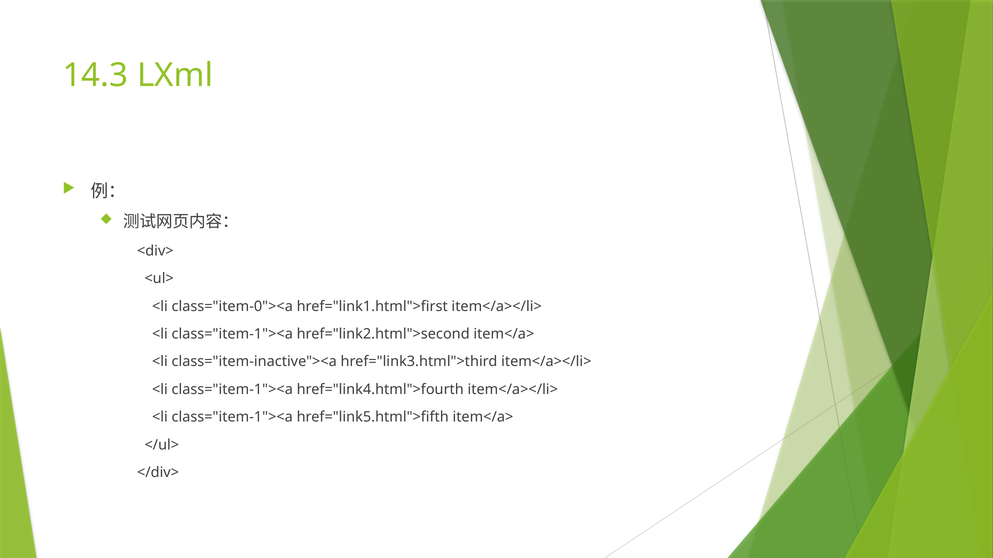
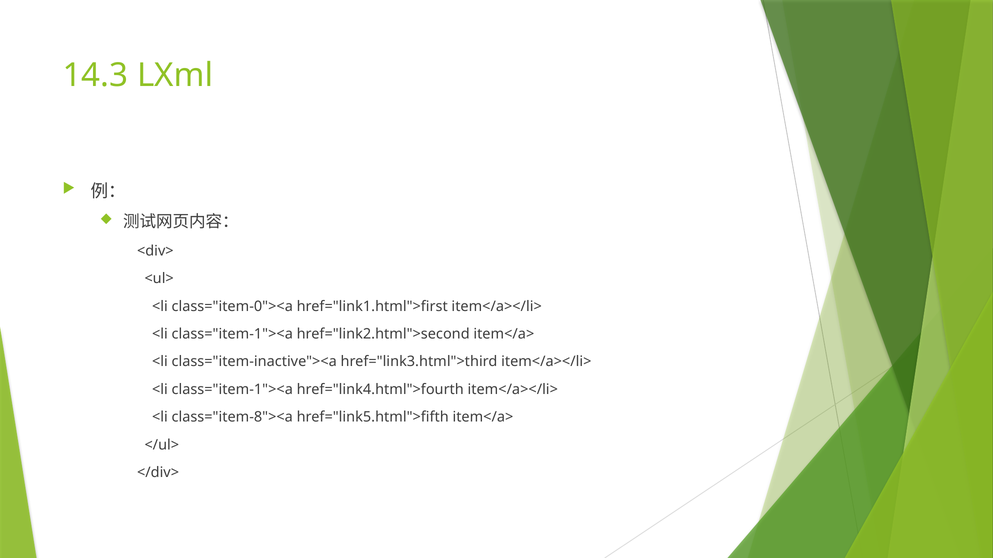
class="item-1"><a at (232, 417): class="item-1"><a -> class="item-8"><a
